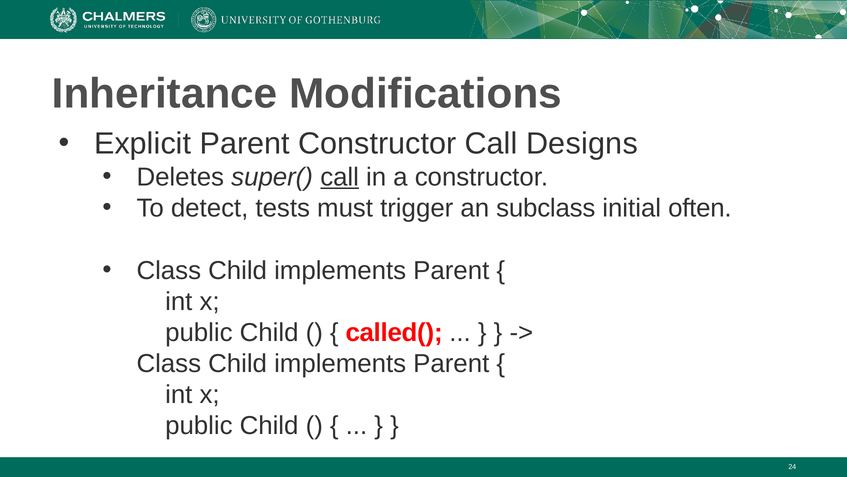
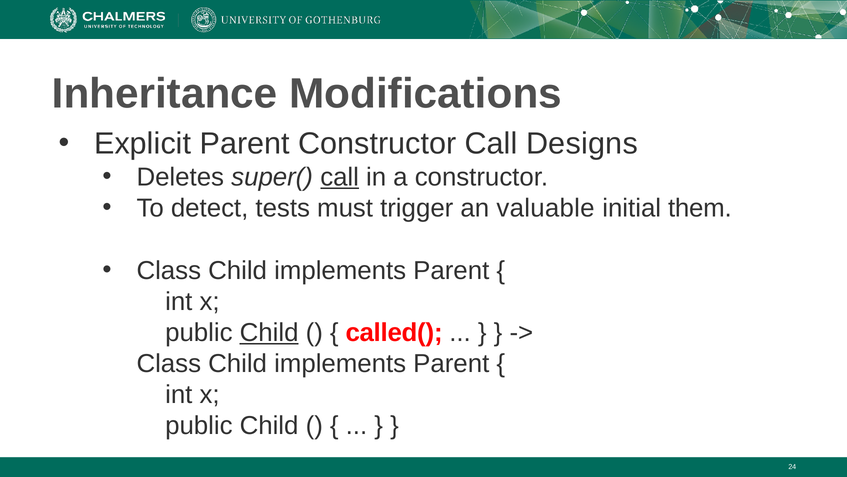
subclass: subclass -> valuable
often: often -> them
Child at (269, 332) underline: none -> present
